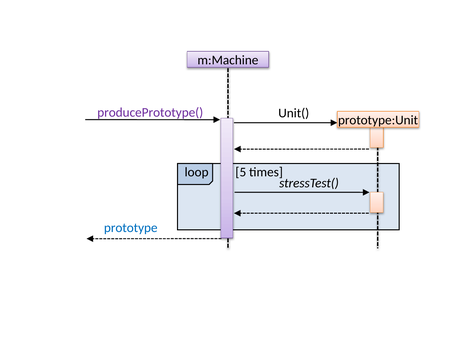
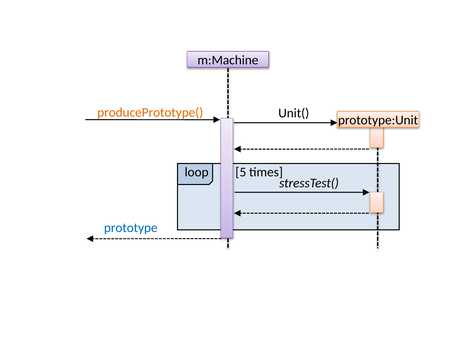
producePrototype( colour: purple -> orange
